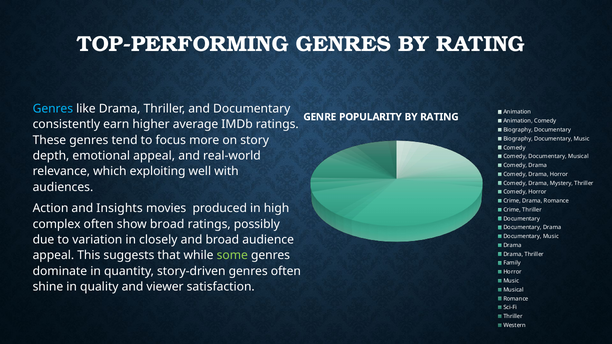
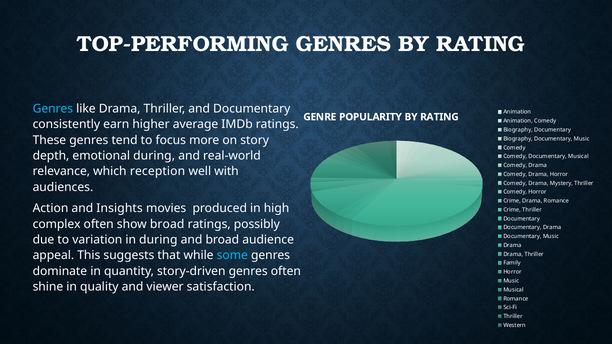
emotional appeal: appeal -> during
exploiting: exploiting -> reception
in closely: closely -> during
some colour: light green -> light blue
